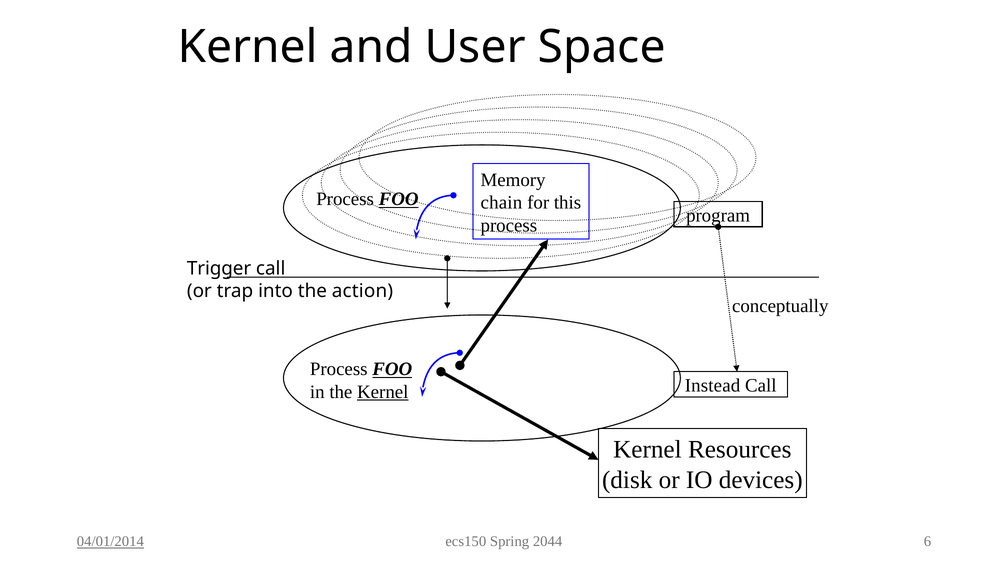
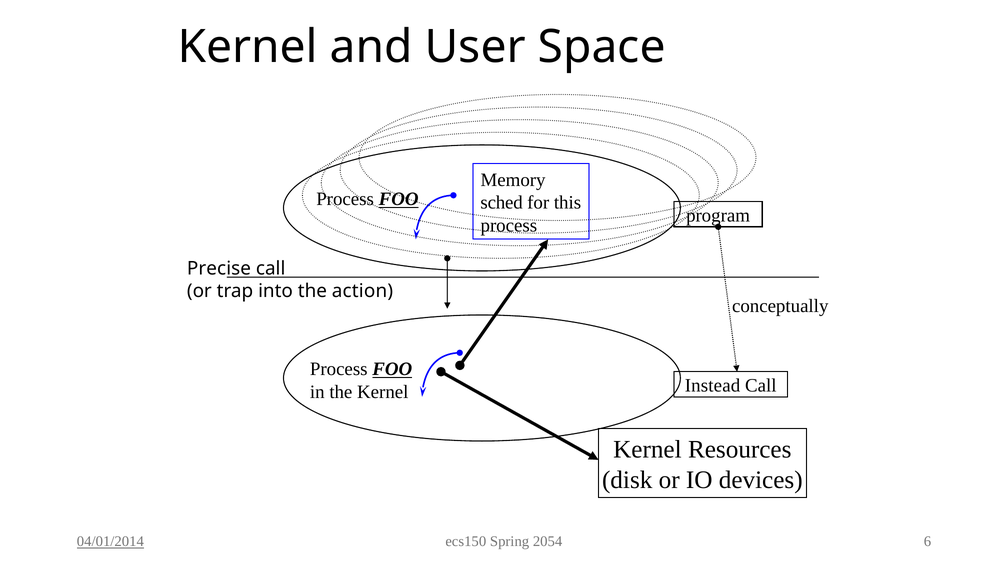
chain: chain -> sched
Trigger: Trigger -> Precise
Kernel at (383, 392) underline: present -> none
2044: 2044 -> 2054
